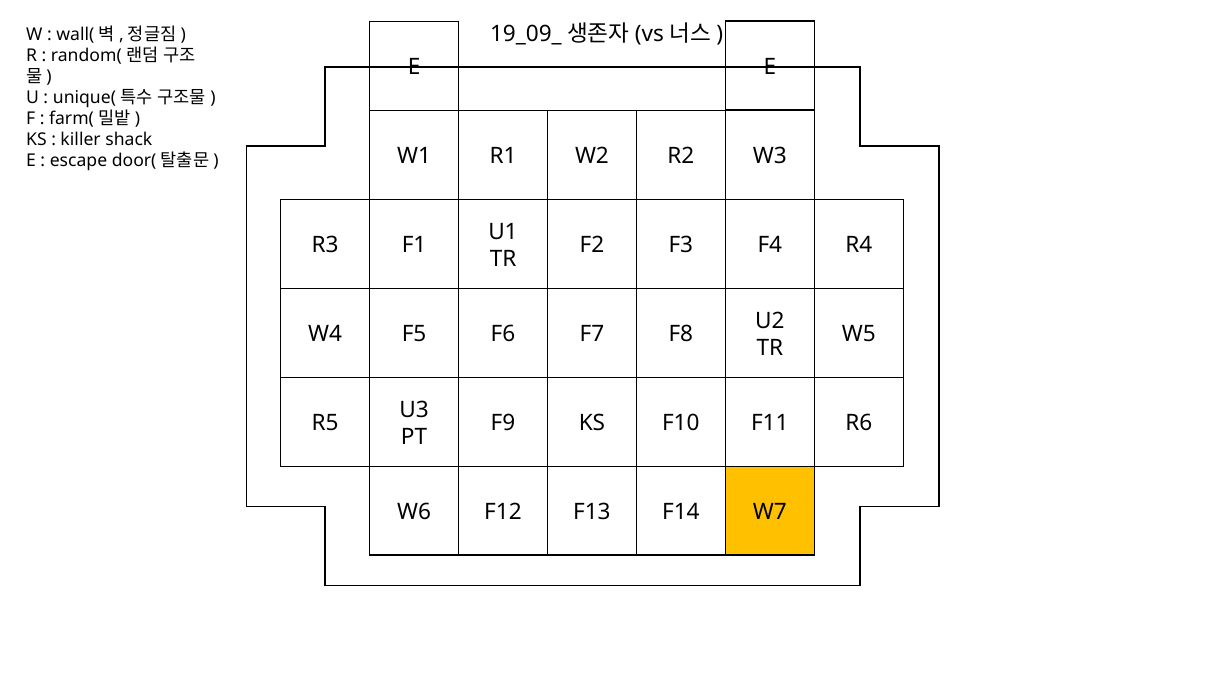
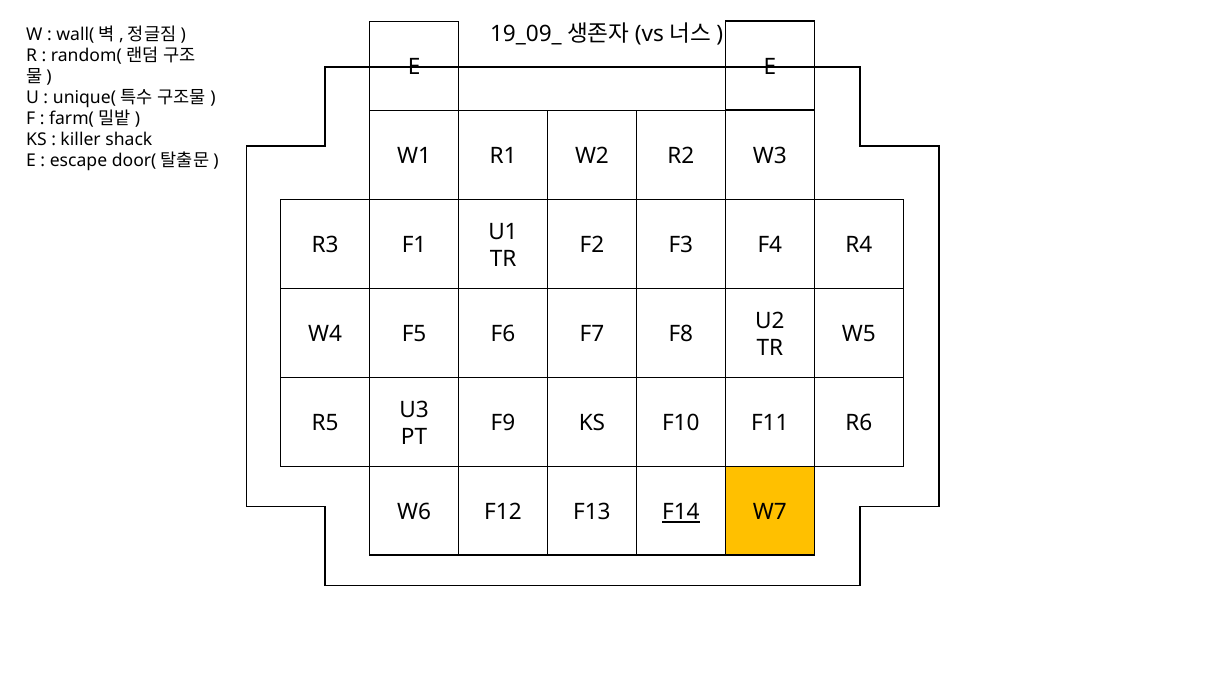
F14 underline: none -> present
